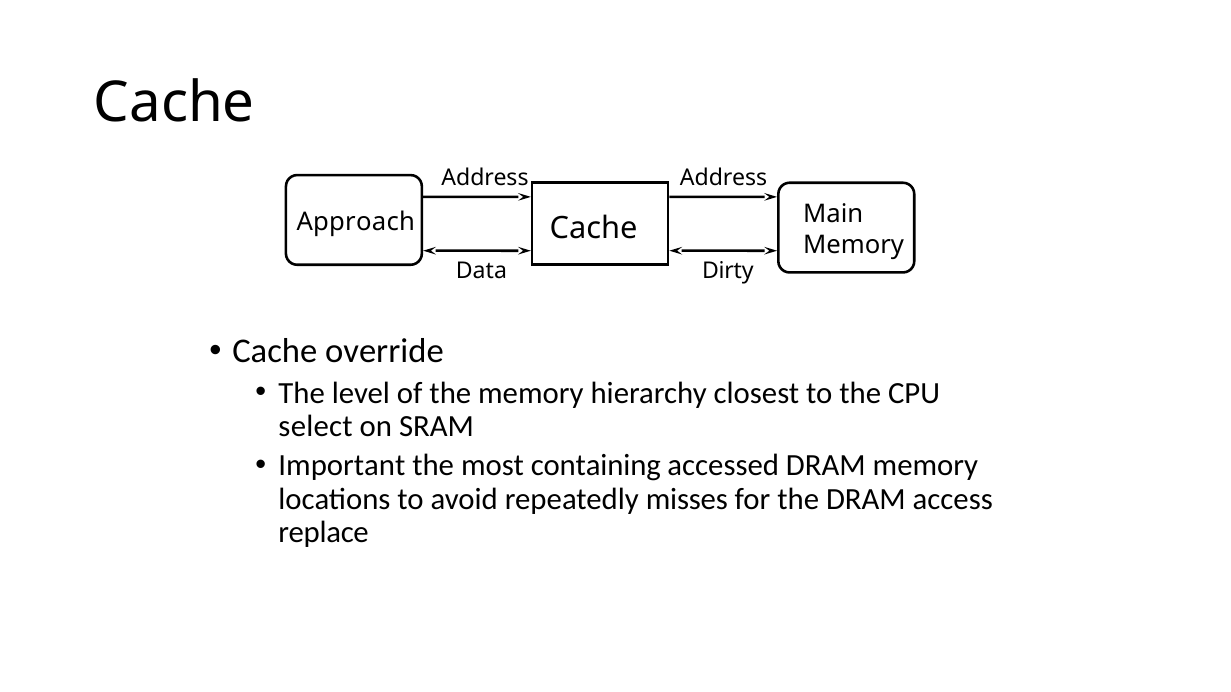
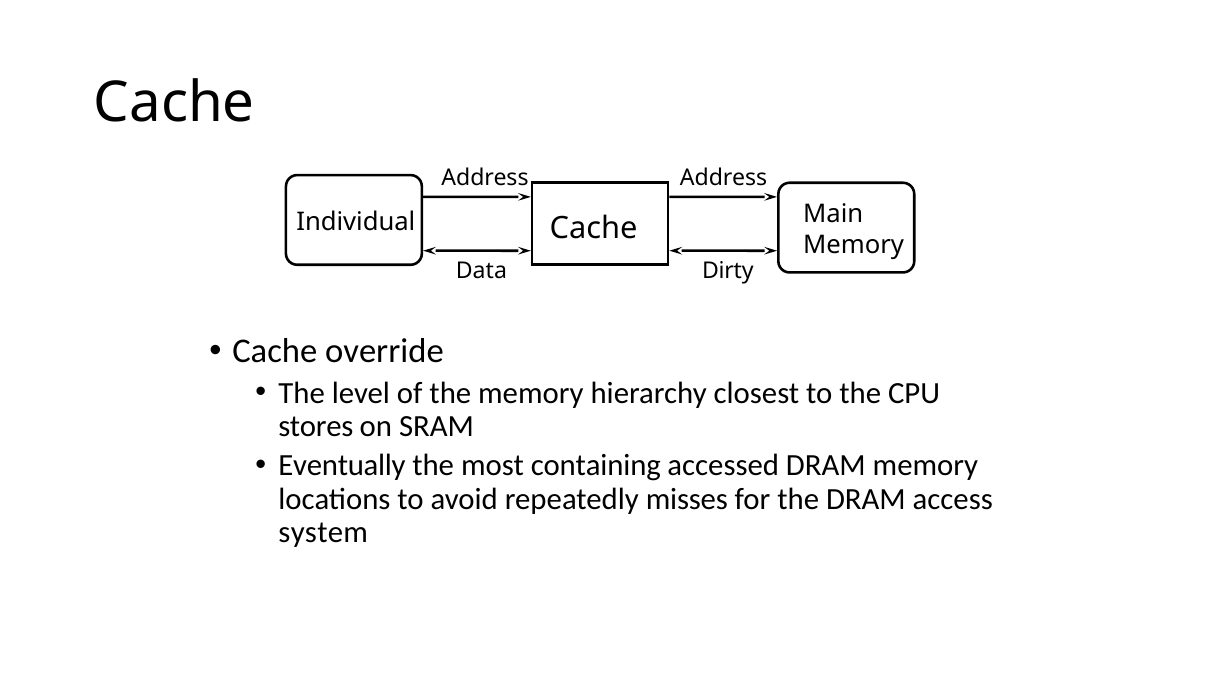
Approach: Approach -> Individual
select: select -> stores
Important: Important -> Eventually
replace: replace -> system
